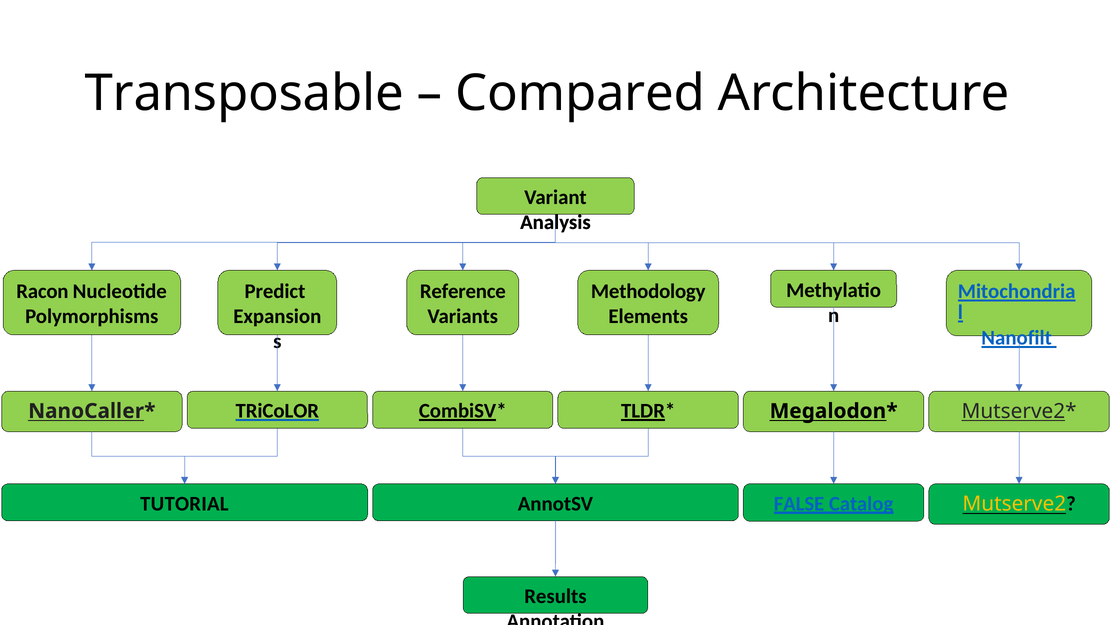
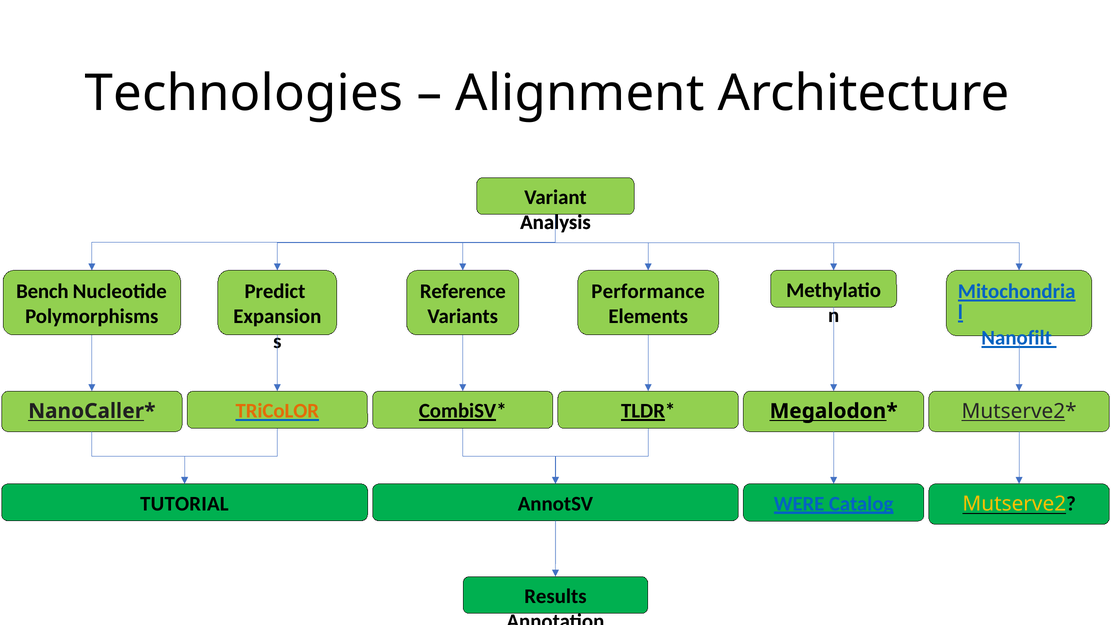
Transposable: Transposable -> Technologies
Compared: Compared -> Alignment
Racon: Racon -> Bench
Methodology: Methodology -> Performance
TRiCoLOR colour: black -> orange
FALSE: FALSE -> WERE
